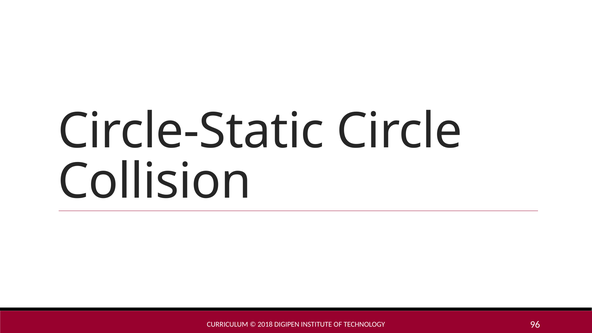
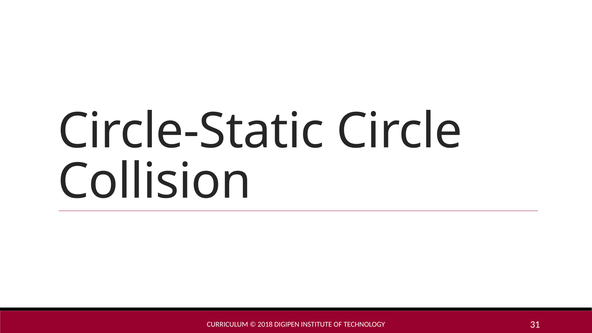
96: 96 -> 31
